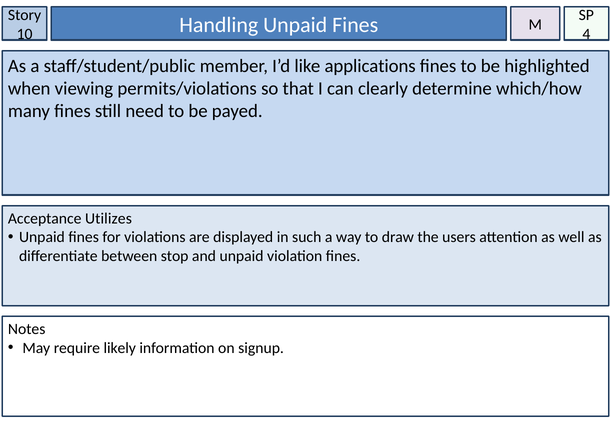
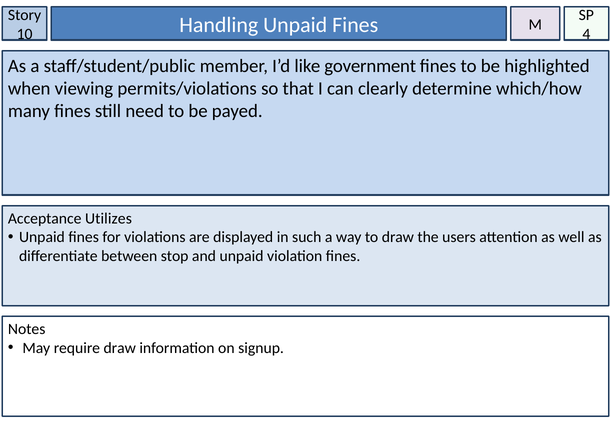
applications: applications -> government
require likely: likely -> draw
